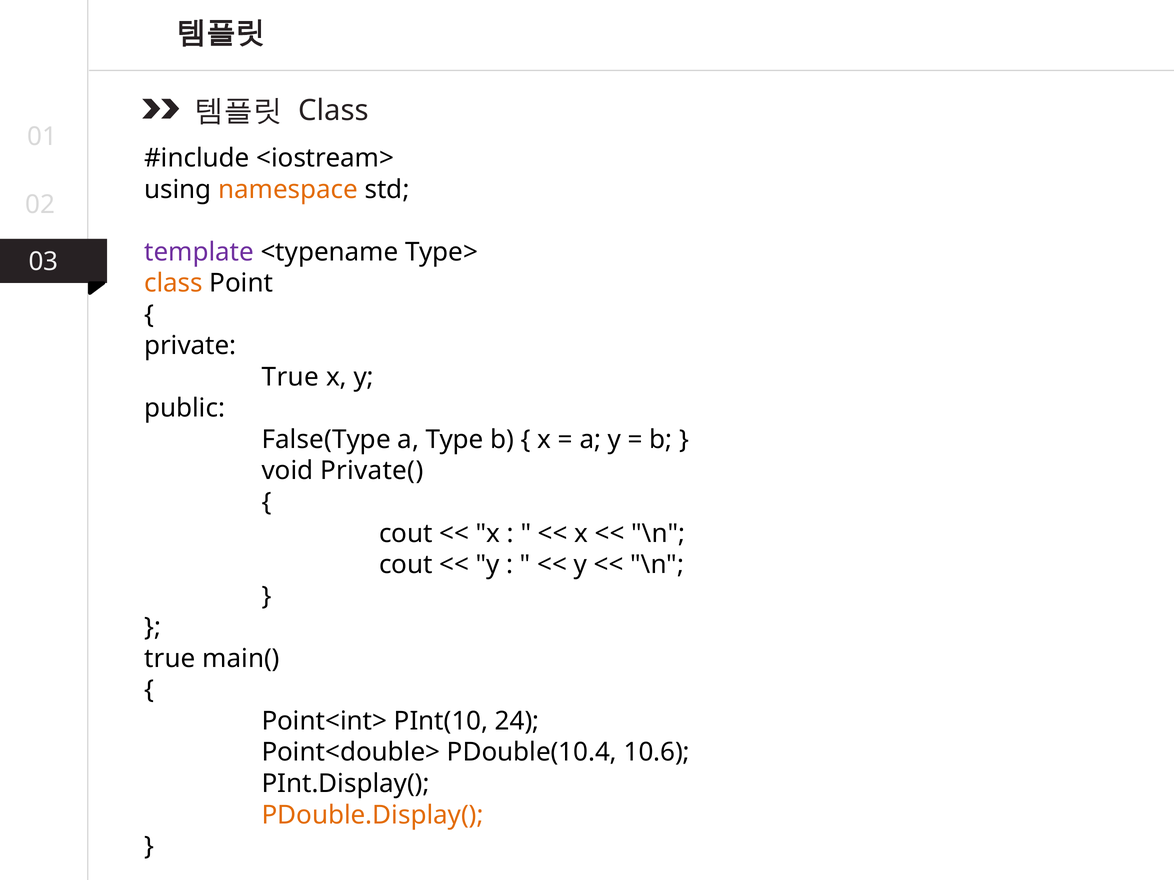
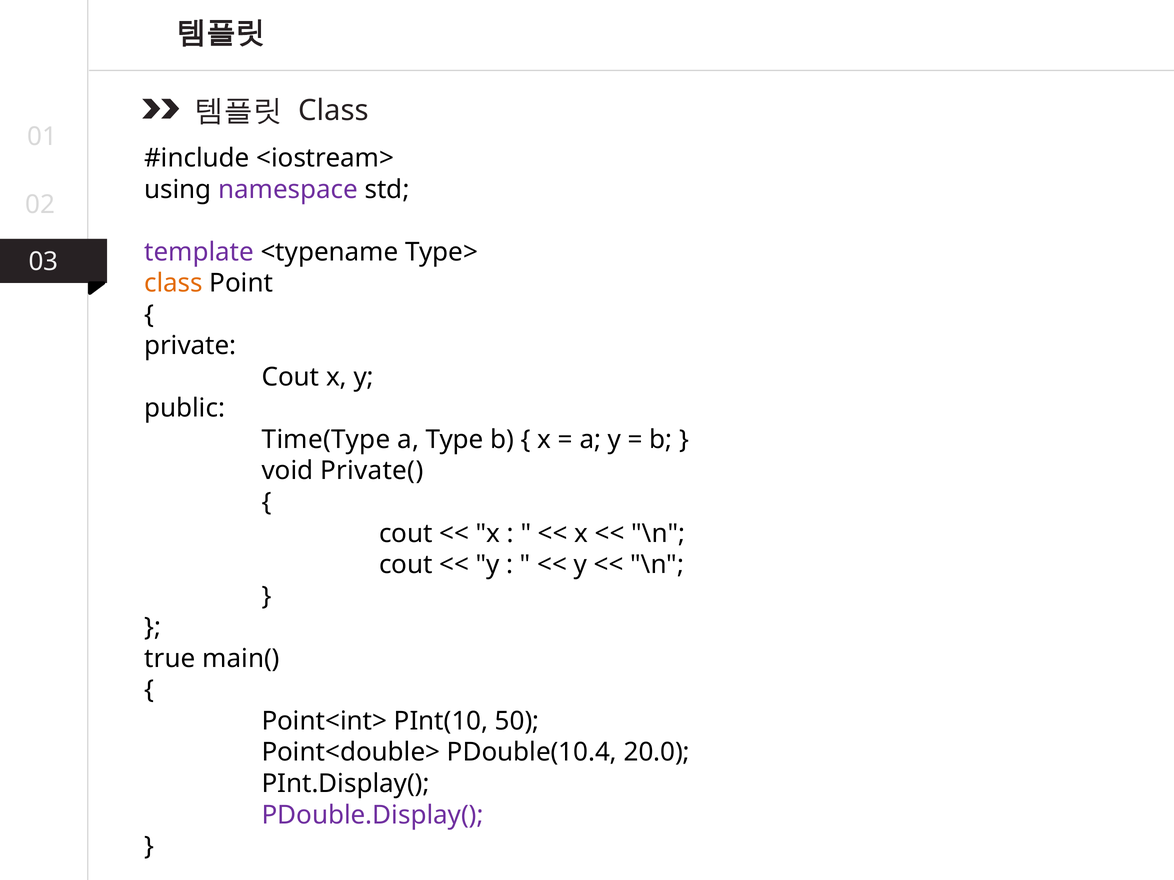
namespace colour: orange -> purple
True at (290, 377): True -> Cout
False(Type: False(Type -> Time(Type
24: 24 -> 50
10.6: 10.6 -> 20.0
PDouble.Display( colour: orange -> purple
